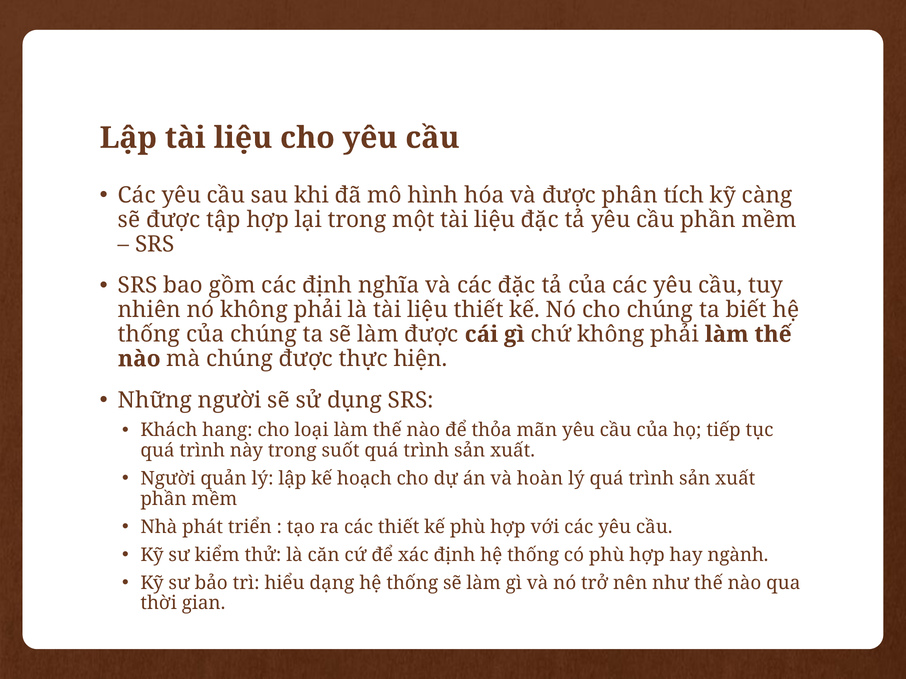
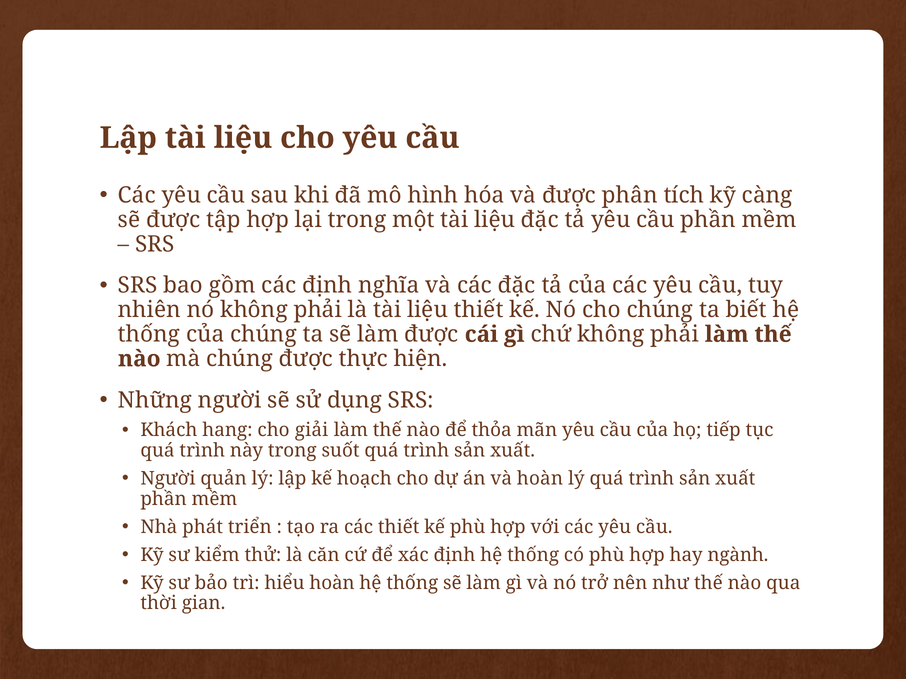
loại: loại -> giải
hiểu dạng: dạng -> hoàn
